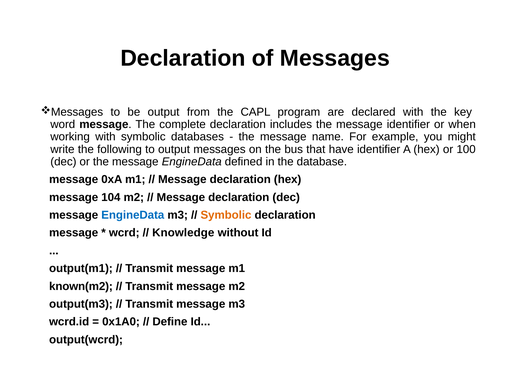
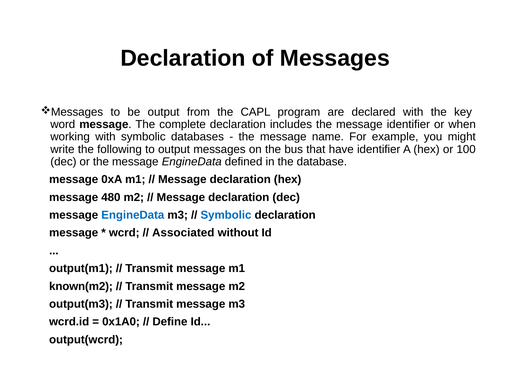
104: 104 -> 480
Symbolic at (226, 215) colour: orange -> blue
Knowledge: Knowledge -> Associated
